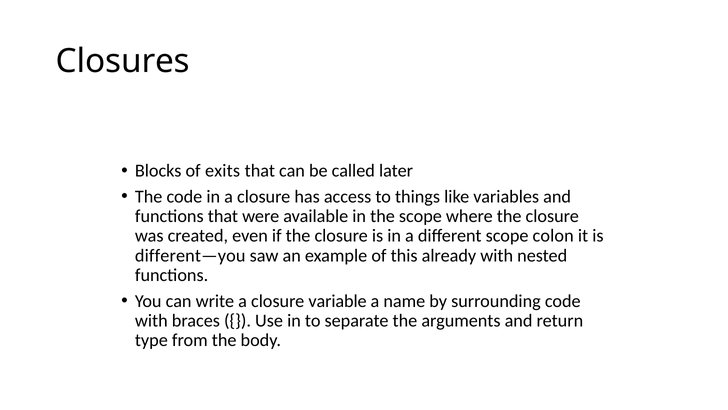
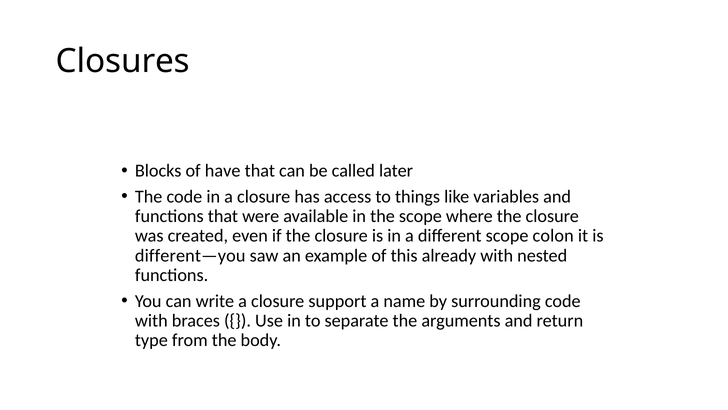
exits: exits -> have
variable: variable -> support
